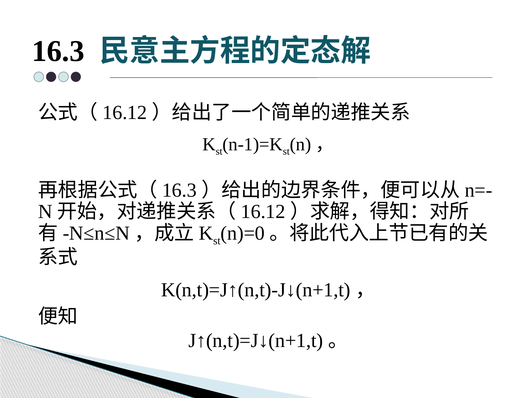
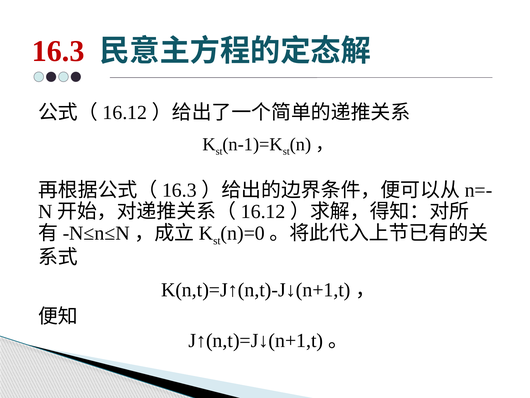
16.3 colour: black -> red
